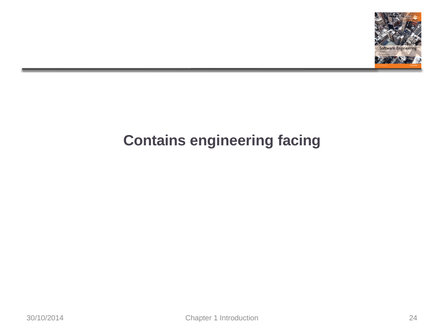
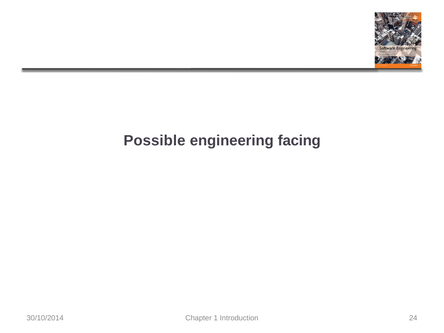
Contains: Contains -> Possible
